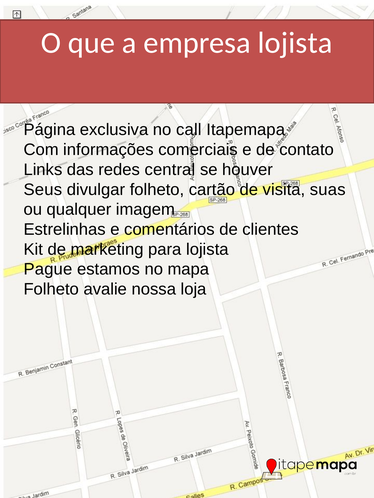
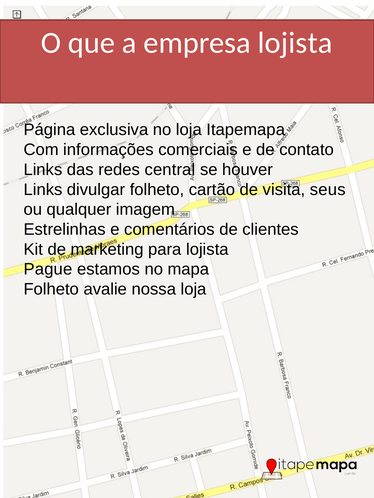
no call: call -> loja
Seus at (43, 190): Seus -> Links
suas: suas -> seus
